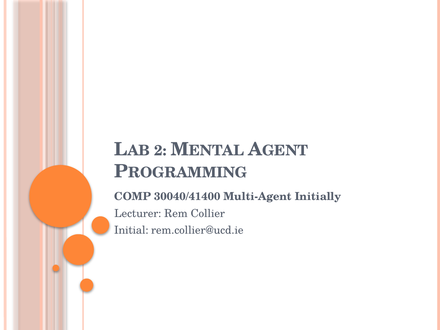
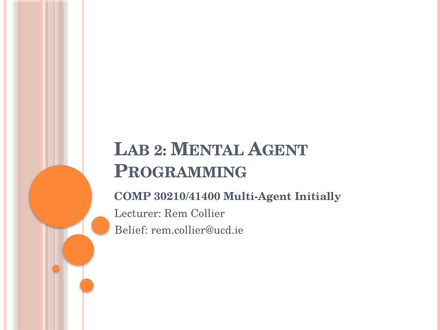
30040/41400: 30040/41400 -> 30210/41400
Initial: Initial -> Belief
